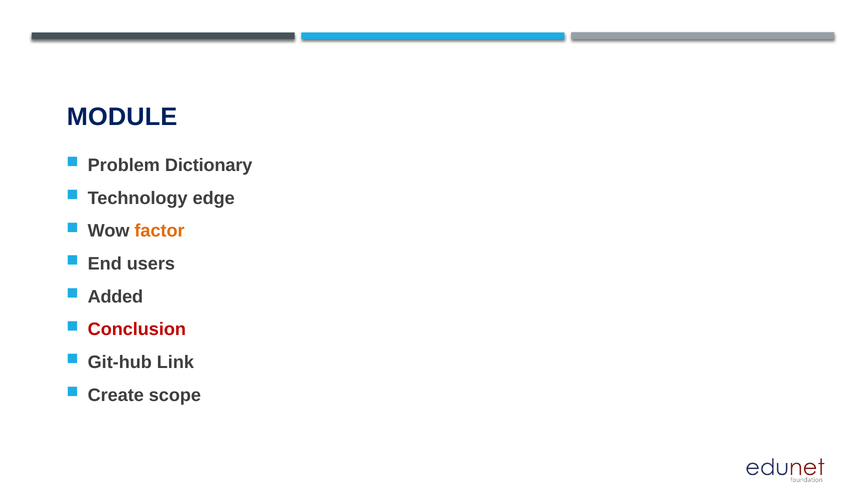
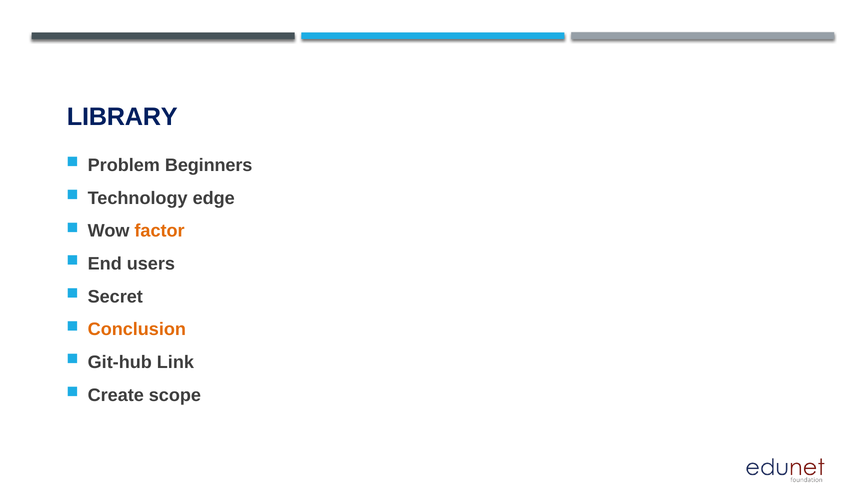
MODULE: MODULE -> LIBRARY
Dictionary: Dictionary -> Beginners
Added: Added -> Secret
Conclusion colour: red -> orange
